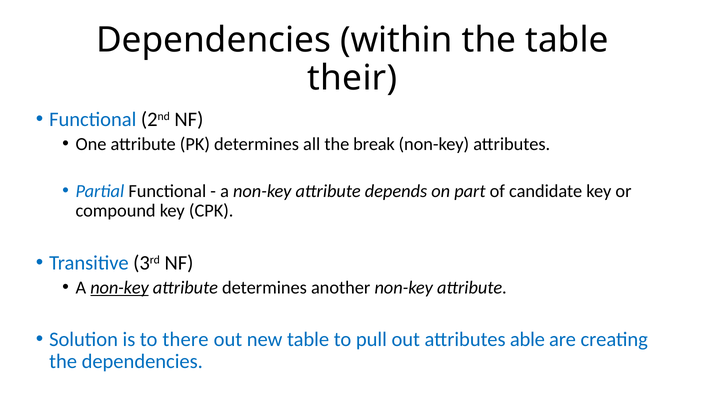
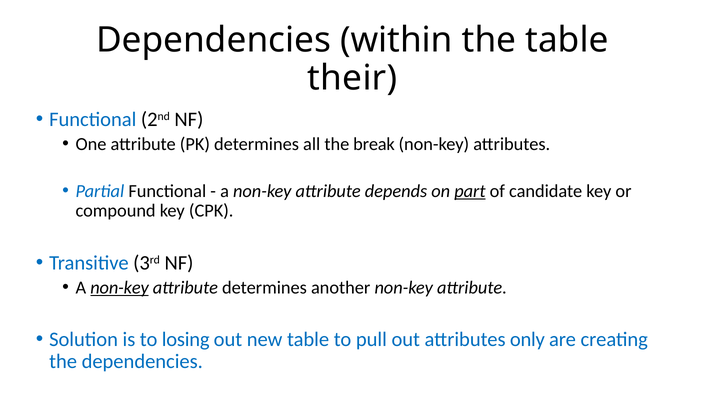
part underline: none -> present
there: there -> losing
able: able -> only
